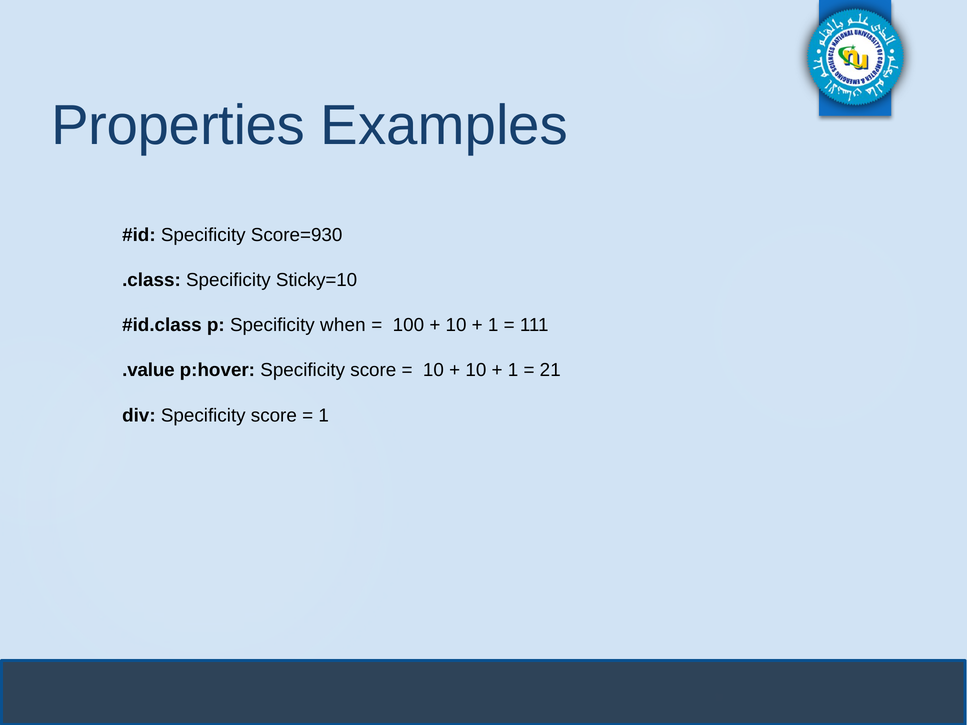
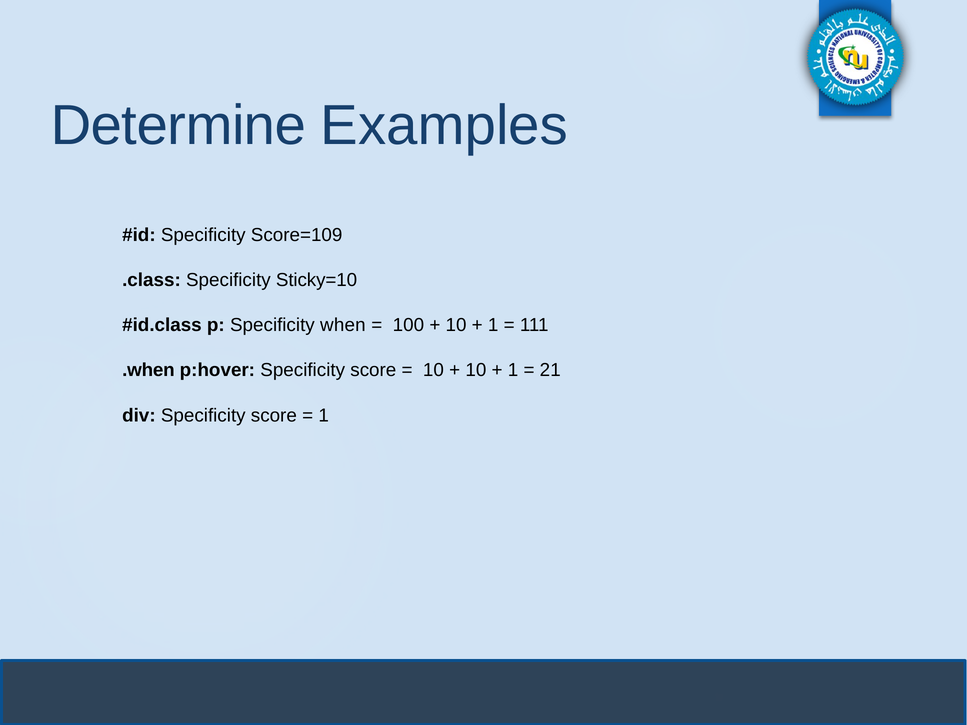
Properties: Properties -> Determine
Score=930: Score=930 -> Score=109
.value: .value -> .when
